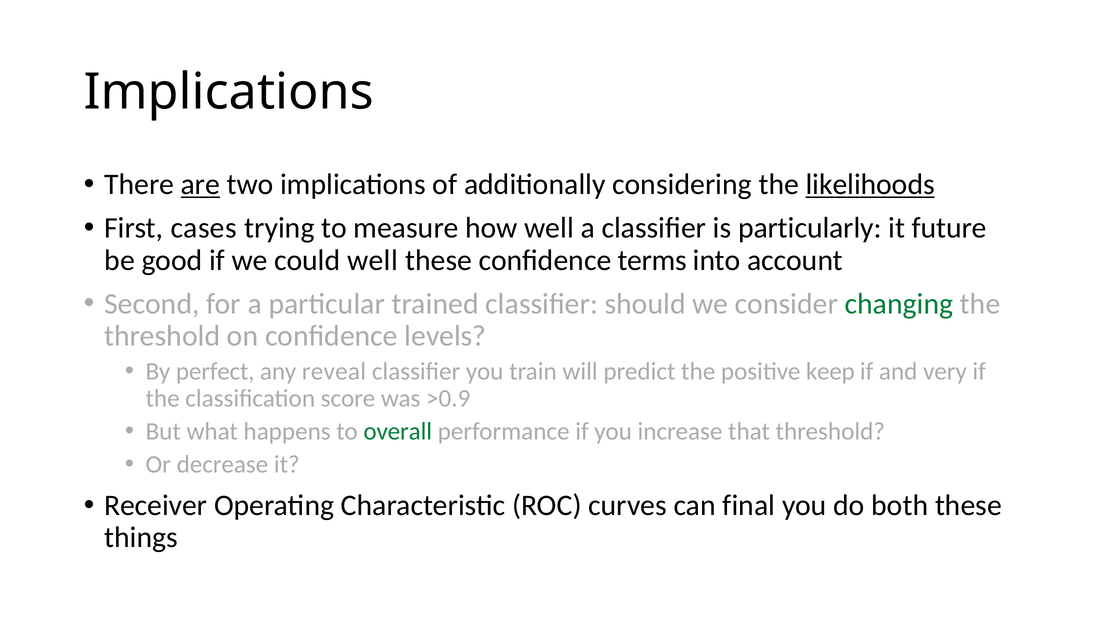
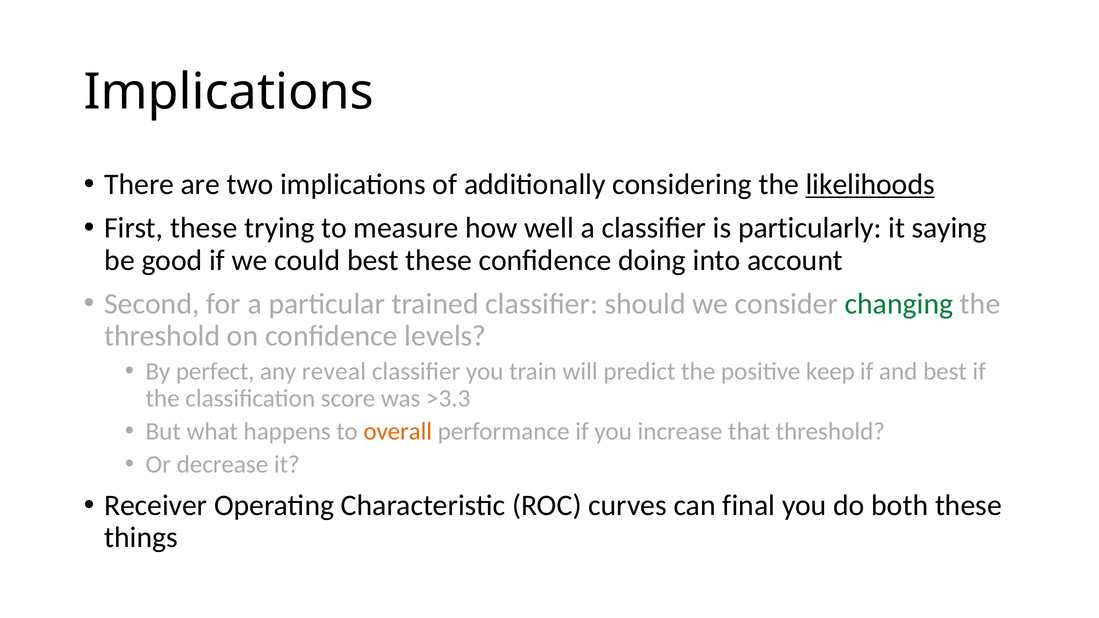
are underline: present -> none
First cases: cases -> these
future: future -> saying
could well: well -> best
terms: terms -> doing
and very: very -> best
>0.9: >0.9 -> >3.3
overall colour: green -> orange
